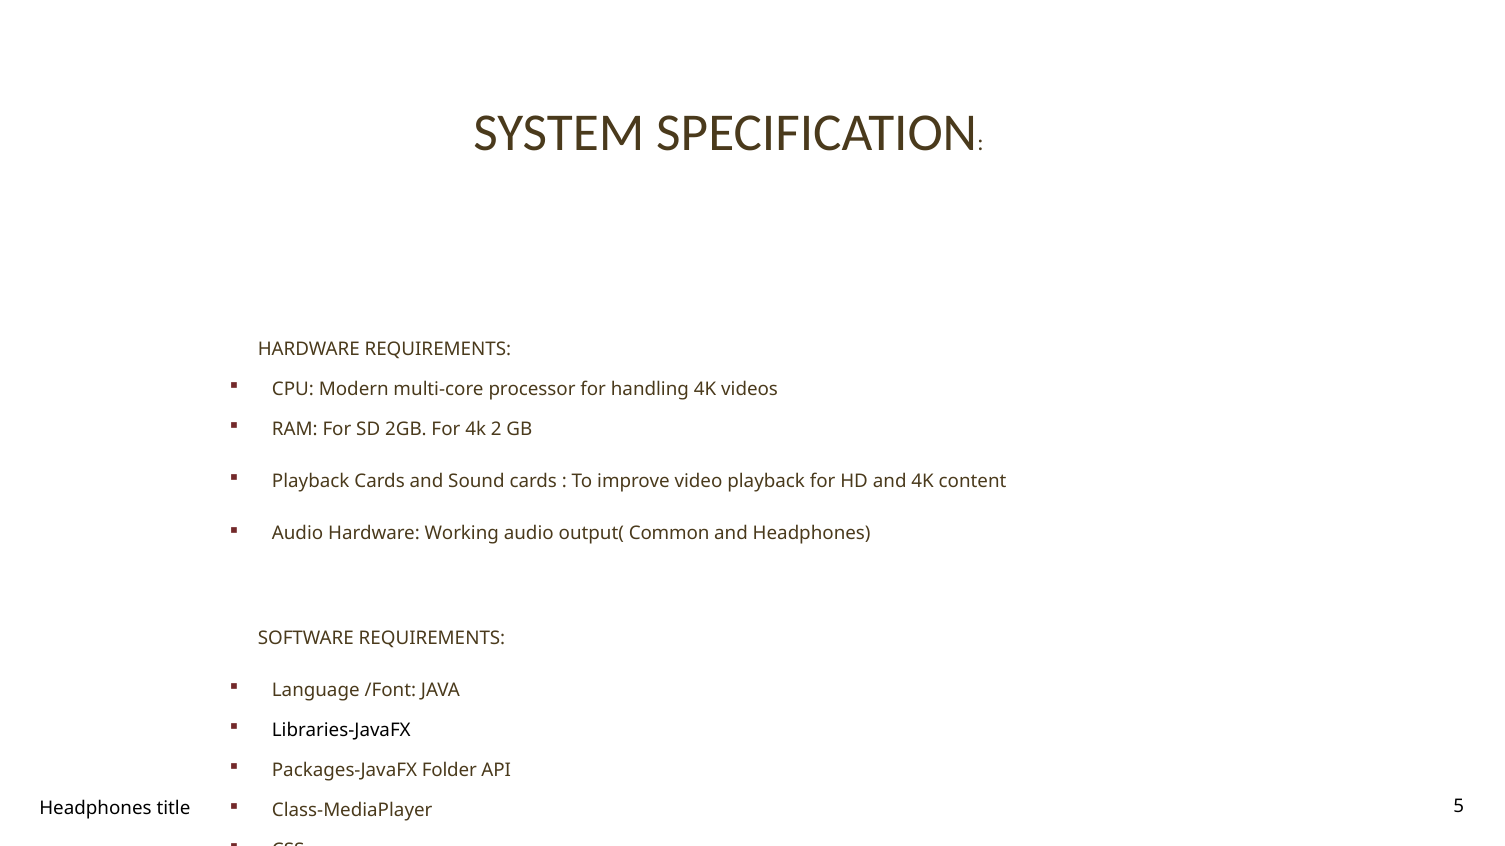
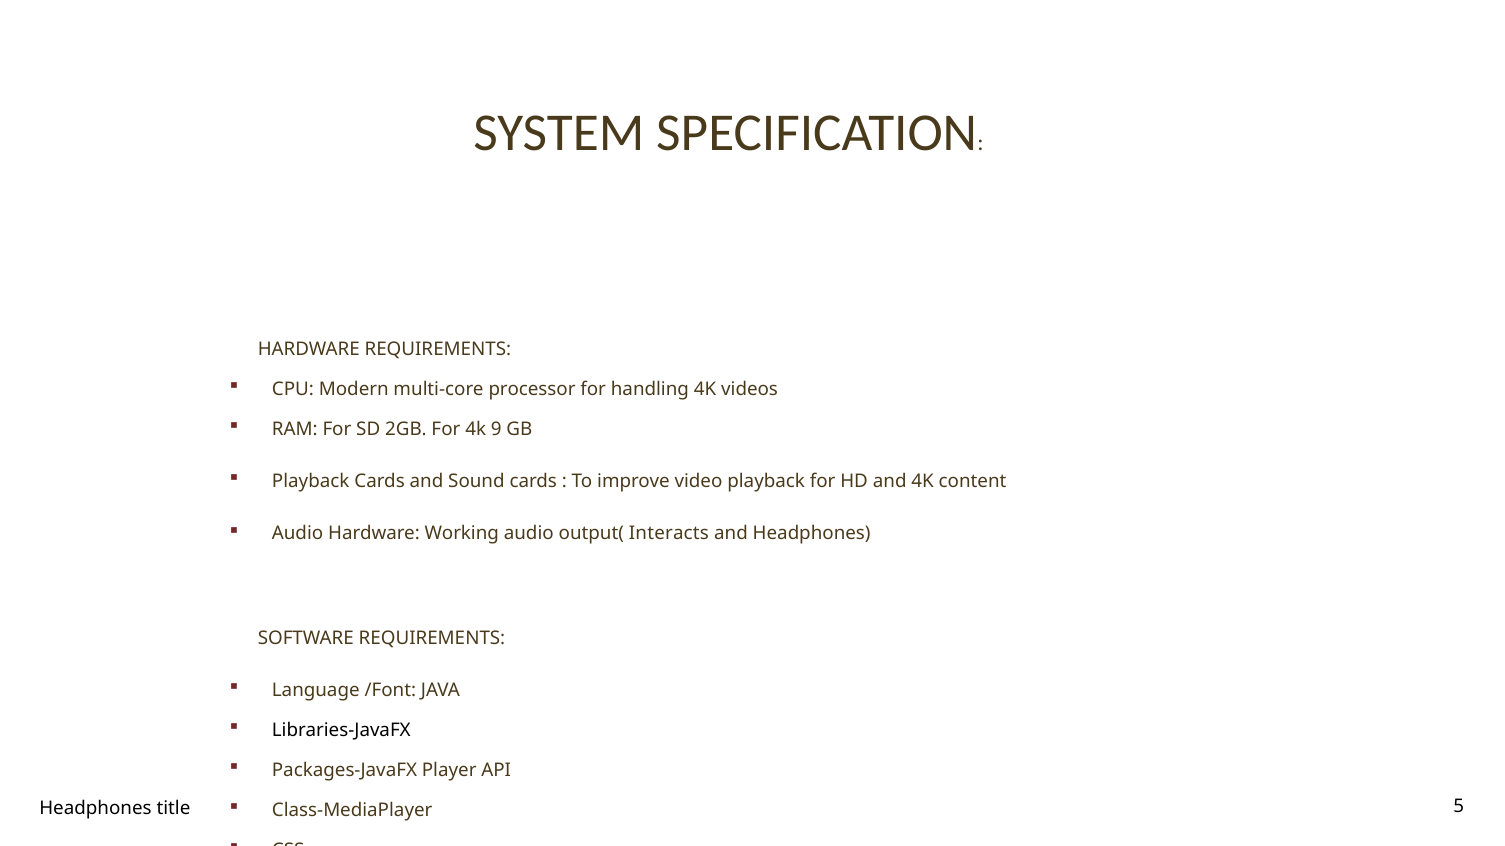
2: 2 -> 9
Common: Common -> Interacts
Folder: Folder -> Player
